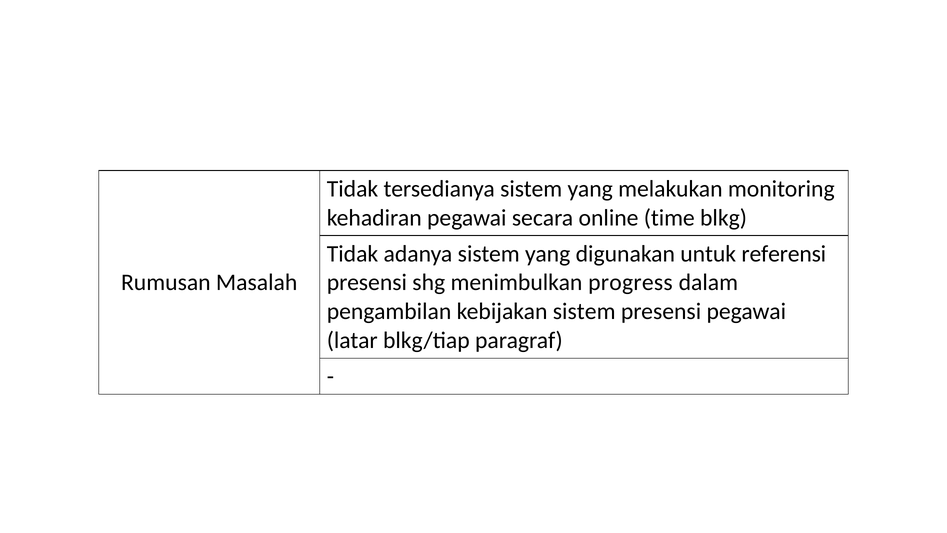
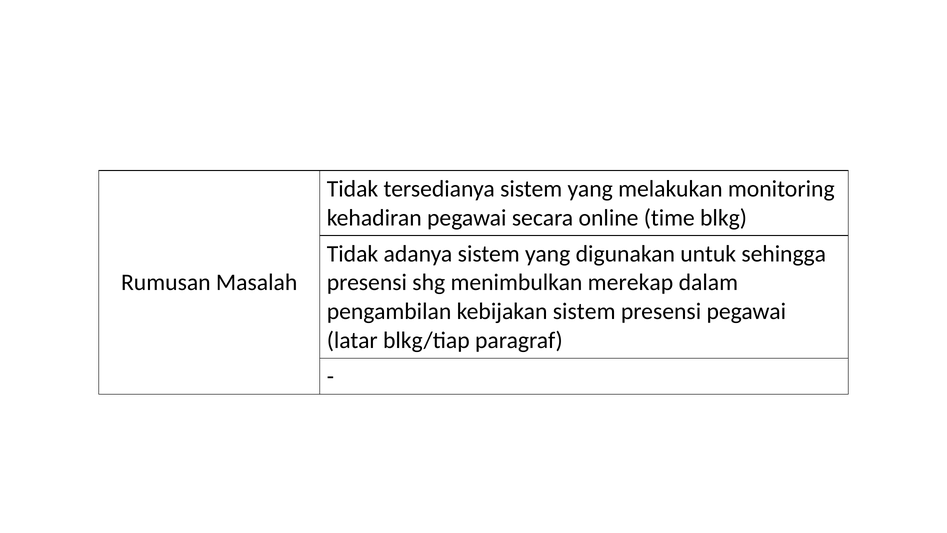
referensi: referensi -> sehingga
progress: progress -> merekap
